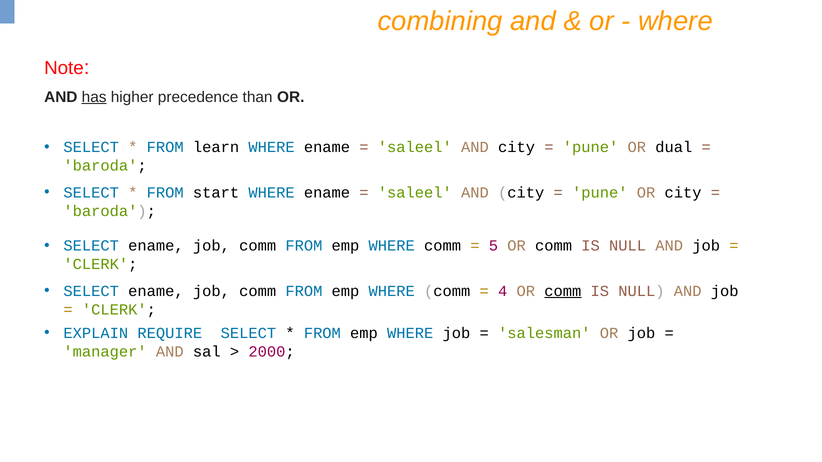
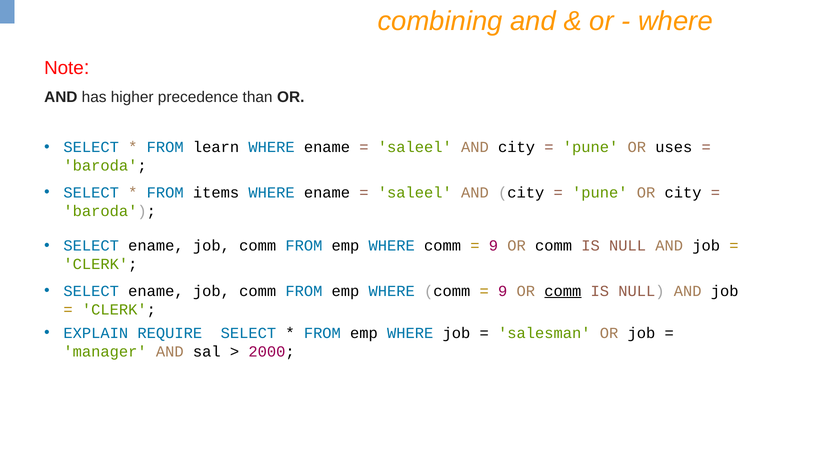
has underline: present -> none
dual: dual -> uses
start: start -> items
5 at (493, 246): 5 -> 9
4 at (503, 291): 4 -> 9
